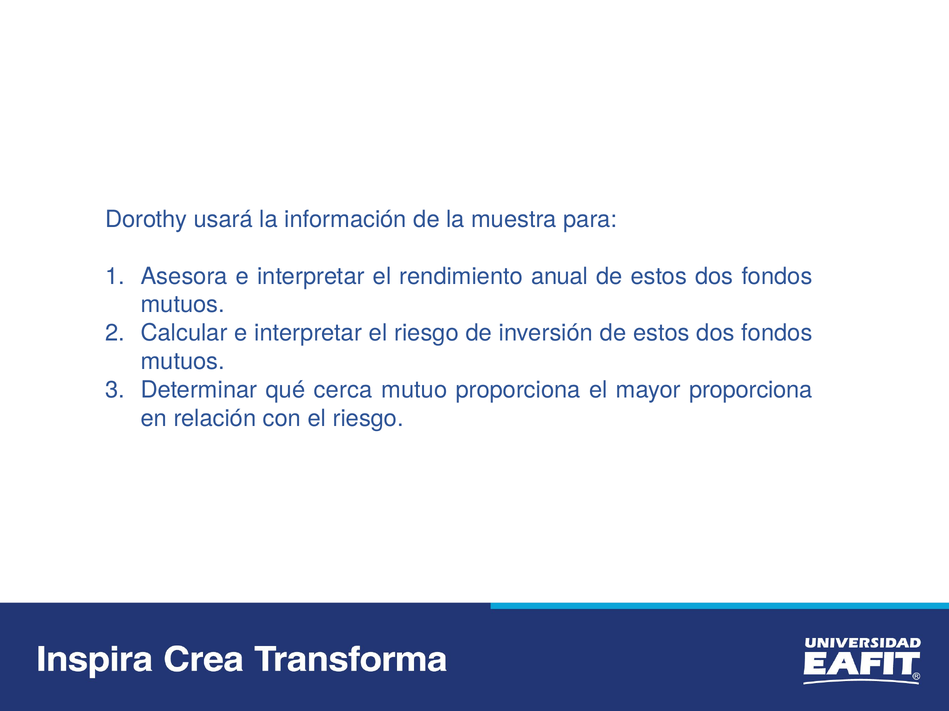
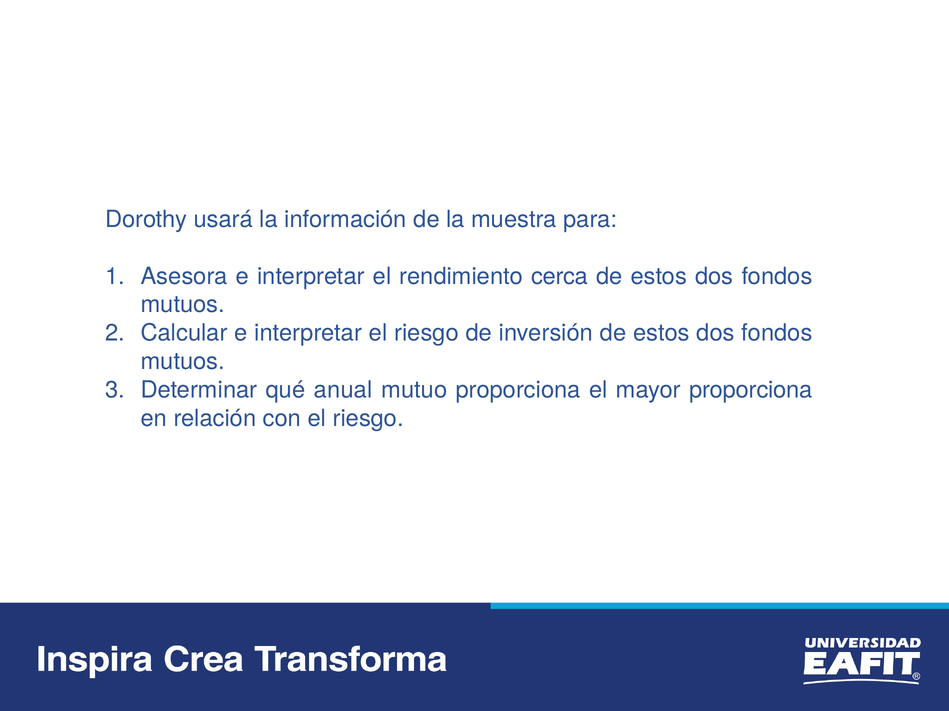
anual: anual -> cerca
cerca: cerca -> anual
